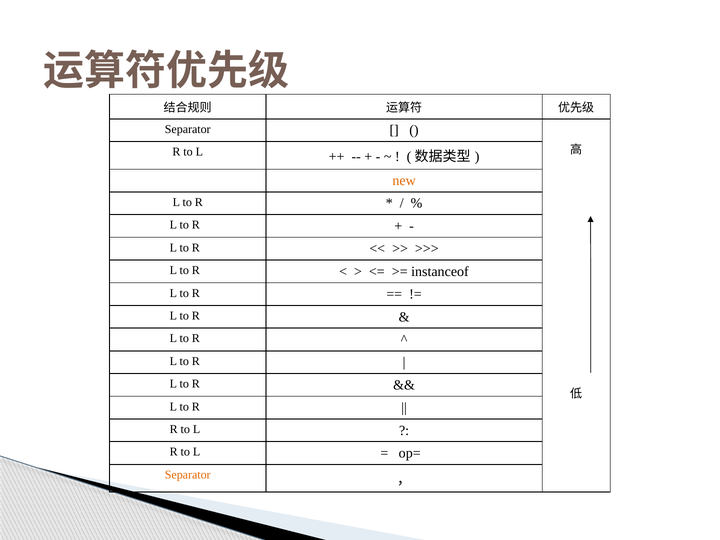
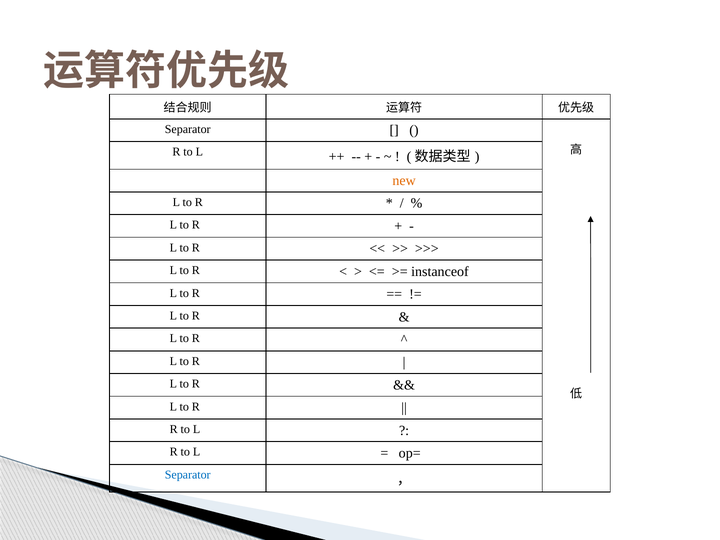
Separator at (188, 475) colour: orange -> blue
